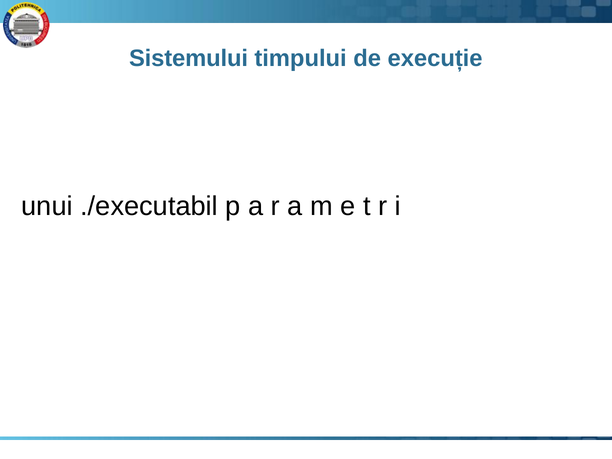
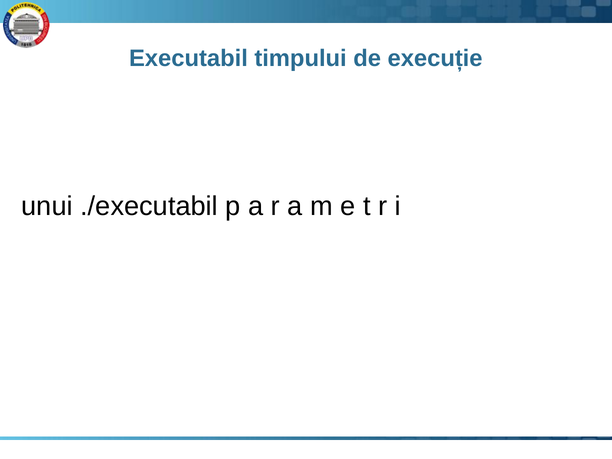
Sistemului: Sistemului -> Executabil
